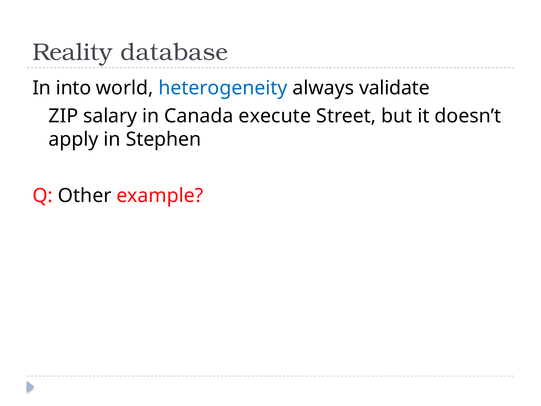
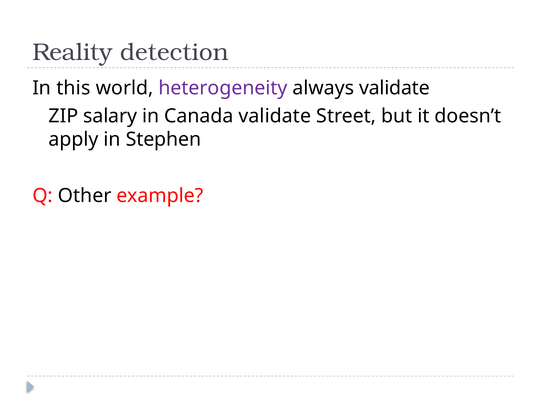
database: database -> detection
into: into -> this
heterogeneity colour: blue -> purple
Canada execute: execute -> validate
